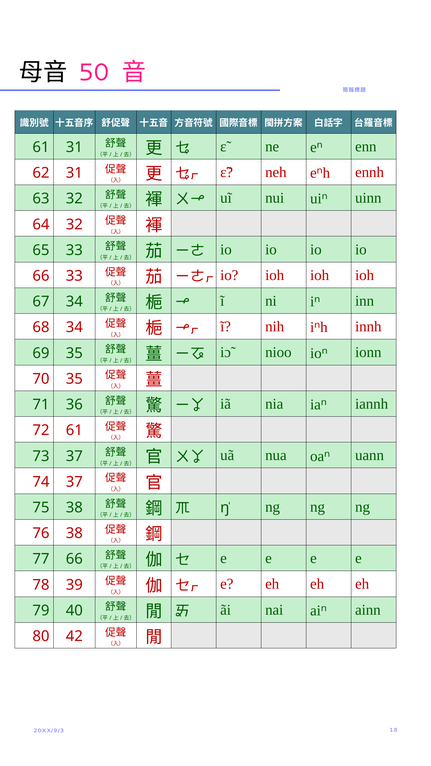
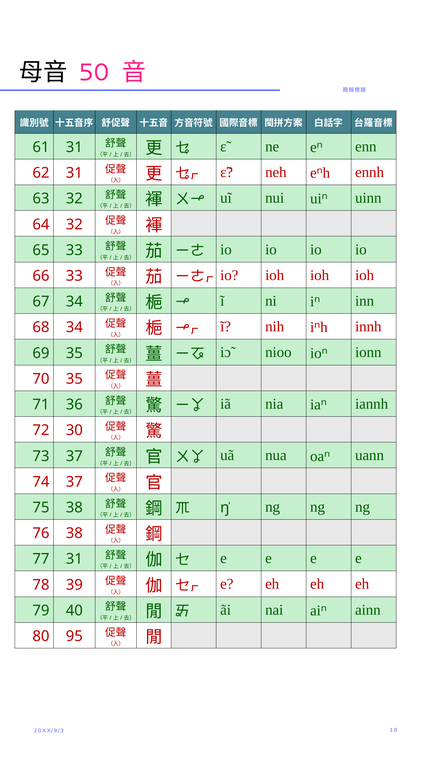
72 61: 61 -> 30
77 66: 66 -> 31
42: 42 -> 95
